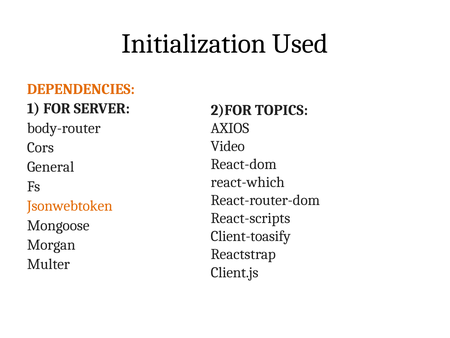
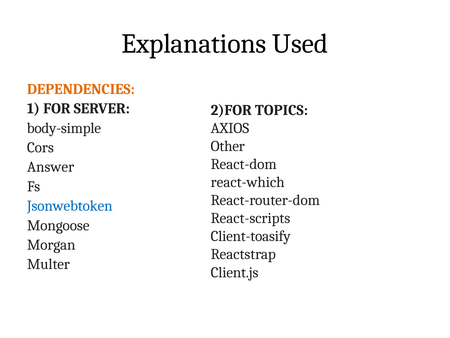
Initialization: Initialization -> Explanations
body-router: body-router -> body-simple
Video: Video -> Other
General: General -> Answer
Jsonwebtoken colour: orange -> blue
